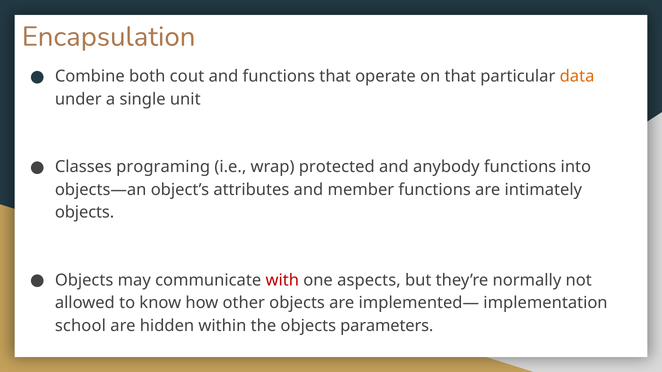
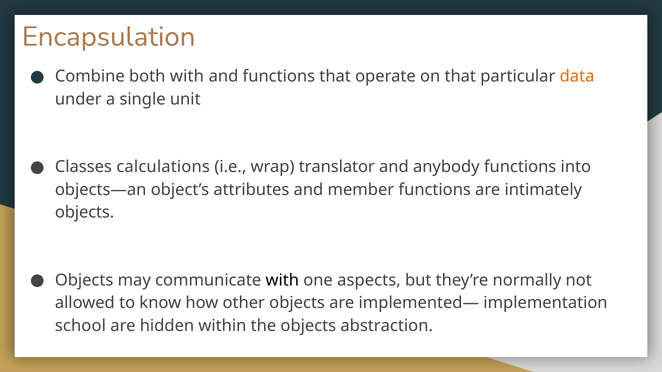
both cout: cout -> with
programing: programing -> calculations
protected: protected -> translator
with at (282, 280) colour: red -> black
parameters: parameters -> abstraction
